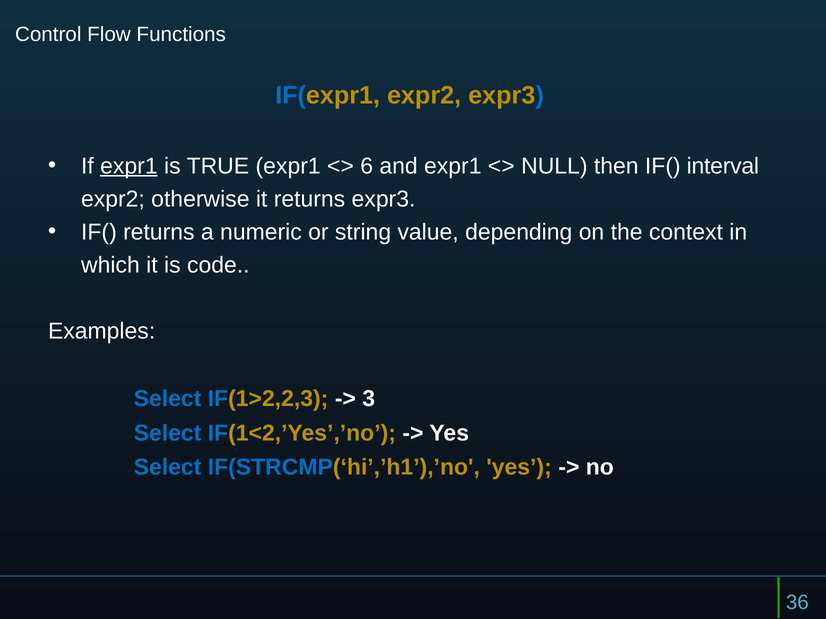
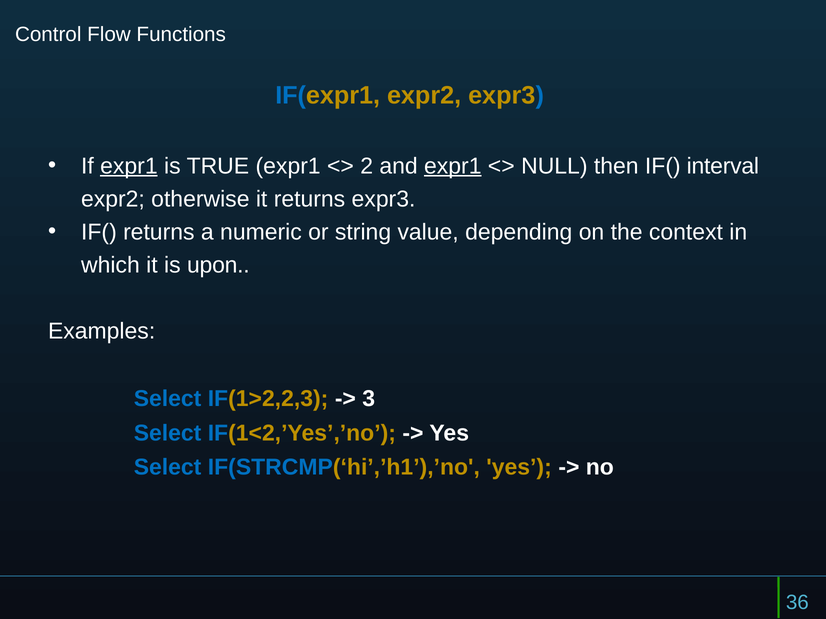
6: 6 -> 2
expr1 at (453, 166) underline: none -> present
code: code -> upon
